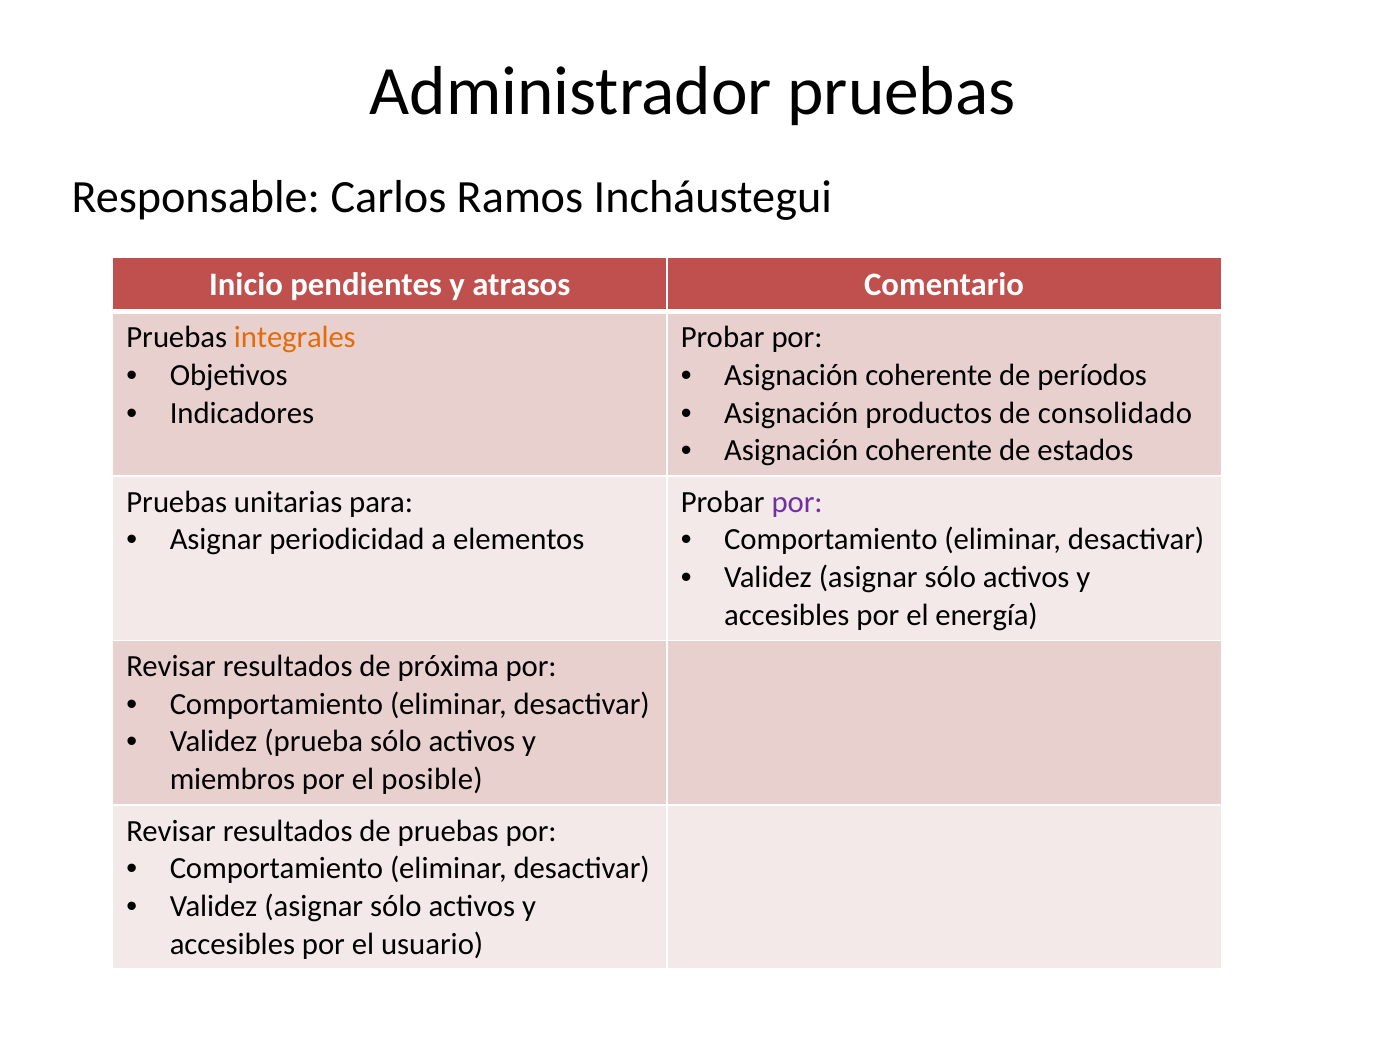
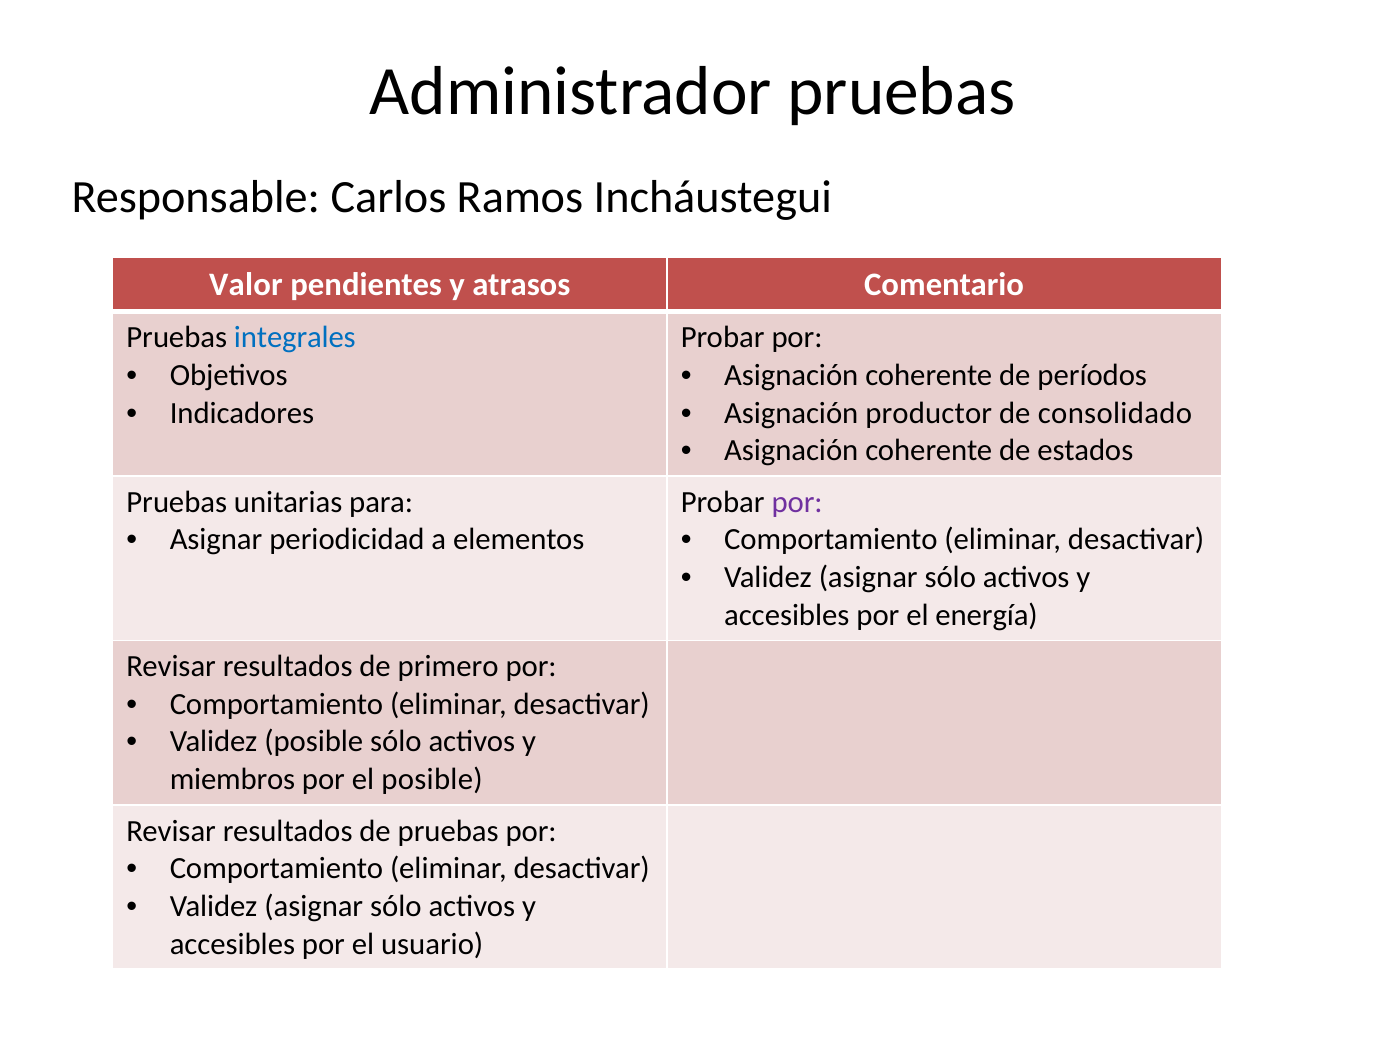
Inicio: Inicio -> Valor
integrales colour: orange -> blue
productos: productos -> productor
próxima: próxima -> primero
Validez prueba: prueba -> posible
